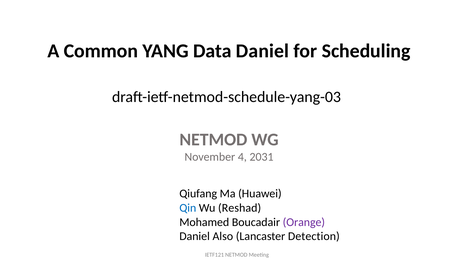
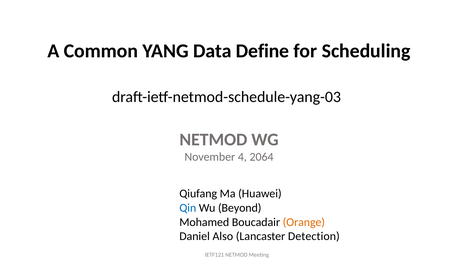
Data Daniel: Daniel -> Define
2031: 2031 -> 2064
Reshad: Reshad -> Beyond
Orange colour: purple -> orange
